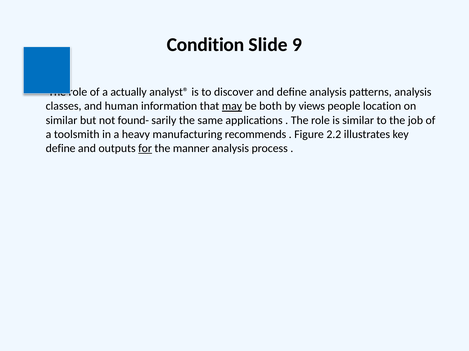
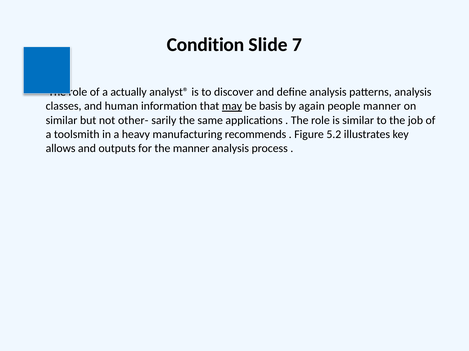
9: 9 -> 7
both: both -> basis
views: views -> again
people location: location -> manner
found-: found- -> other-
2.2: 2.2 -> 5.2
define at (61, 149): define -> allows
for underline: present -> none
